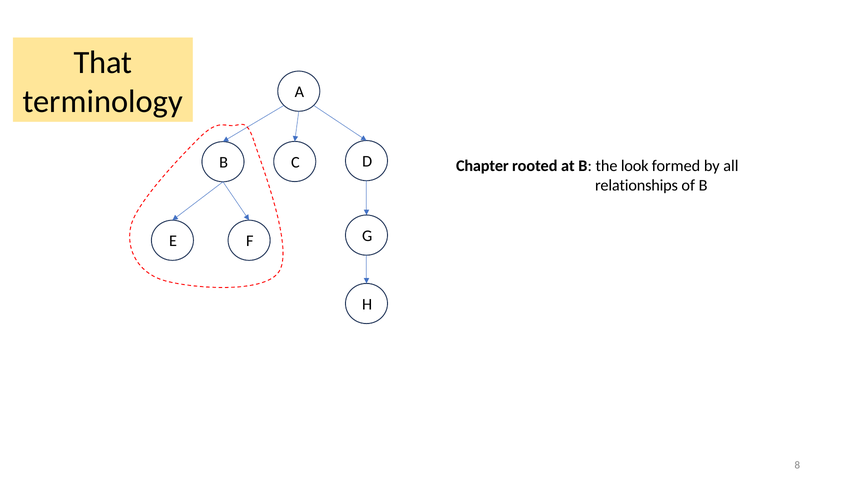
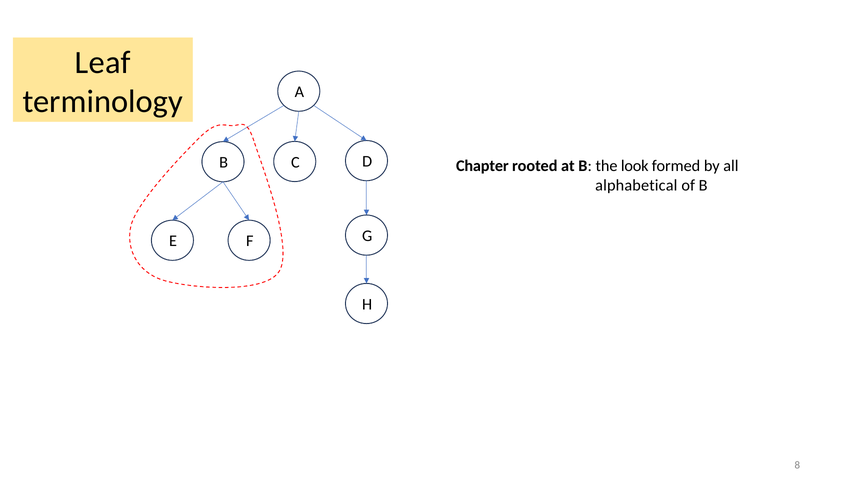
That: That -> Leaf
relationships: relationships -> alphabetical
